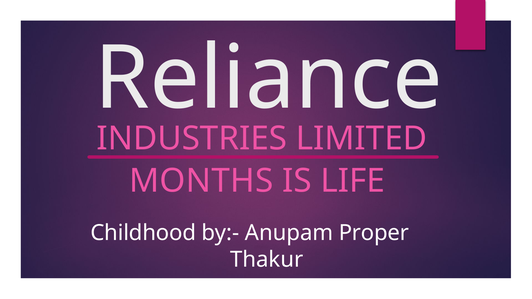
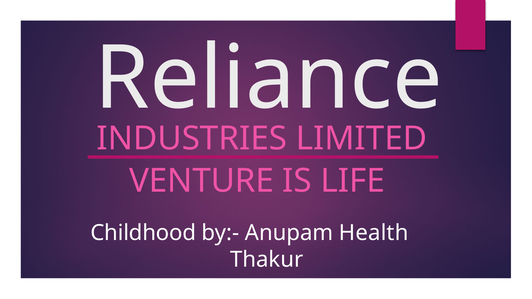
MONTHS: MONTHS -> VENTURE
Proper: Proper -> Health
